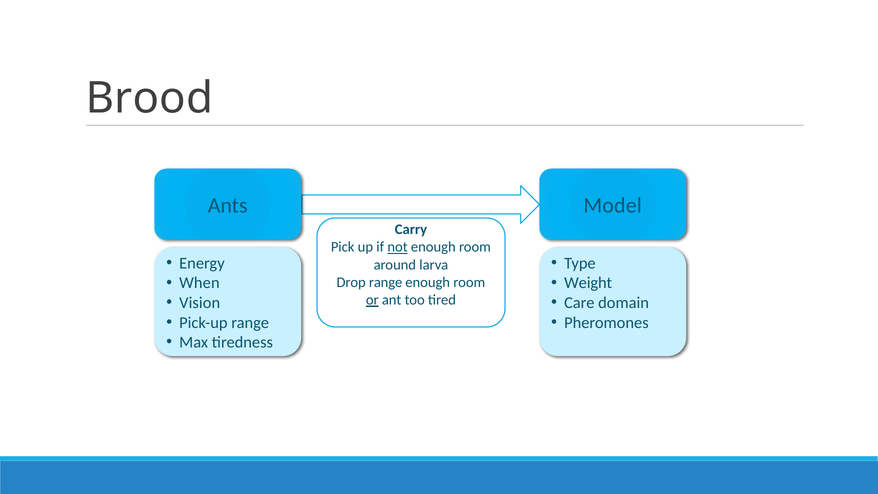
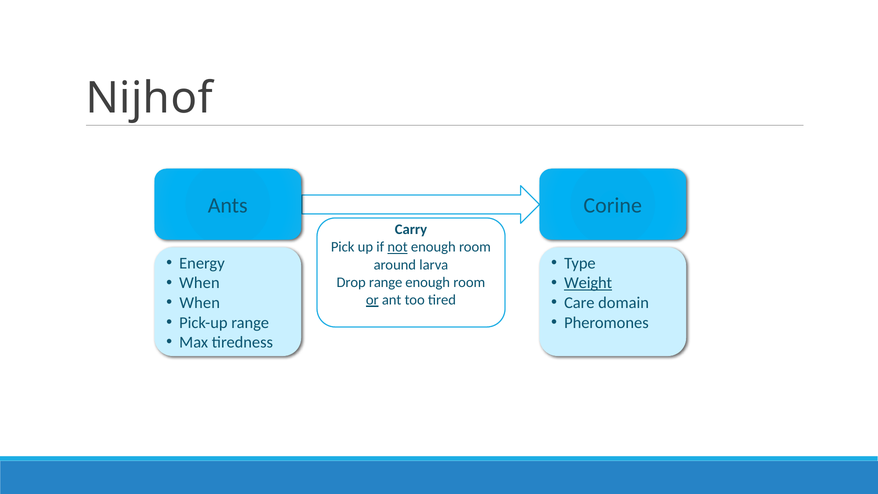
Brood: Brood -> Nijhof
Model: Model -> Corine
Weight underline: none -> present
Vision at (200, 303): Vision -> When
